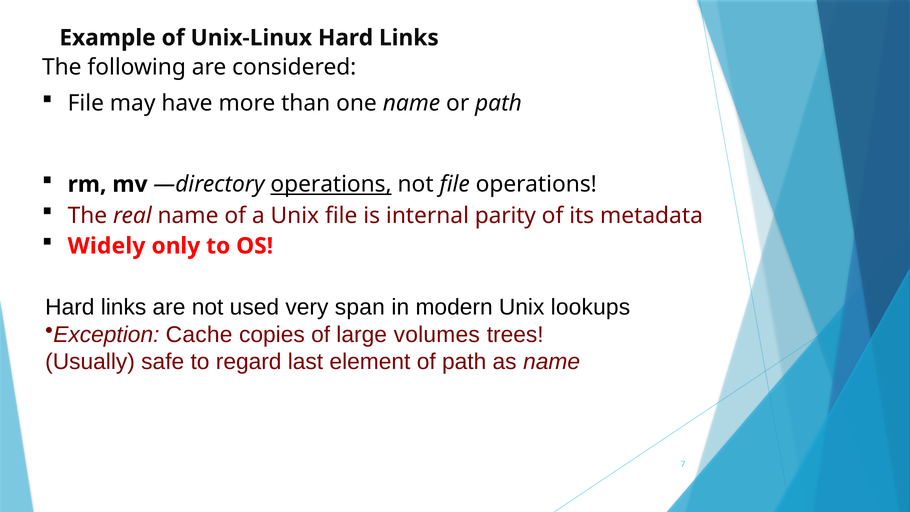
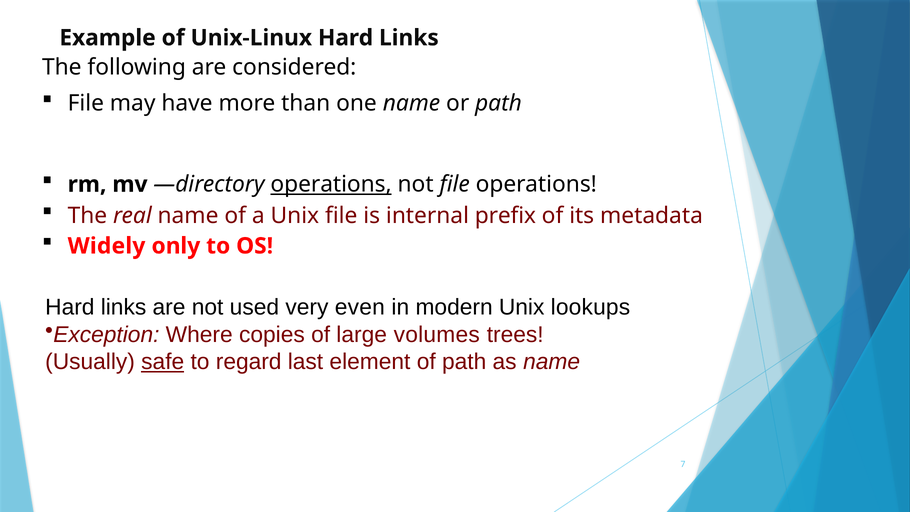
parity: parity -> prefix
span: span -> even
Cache: Cache -> Where
safe underline: none -> present
